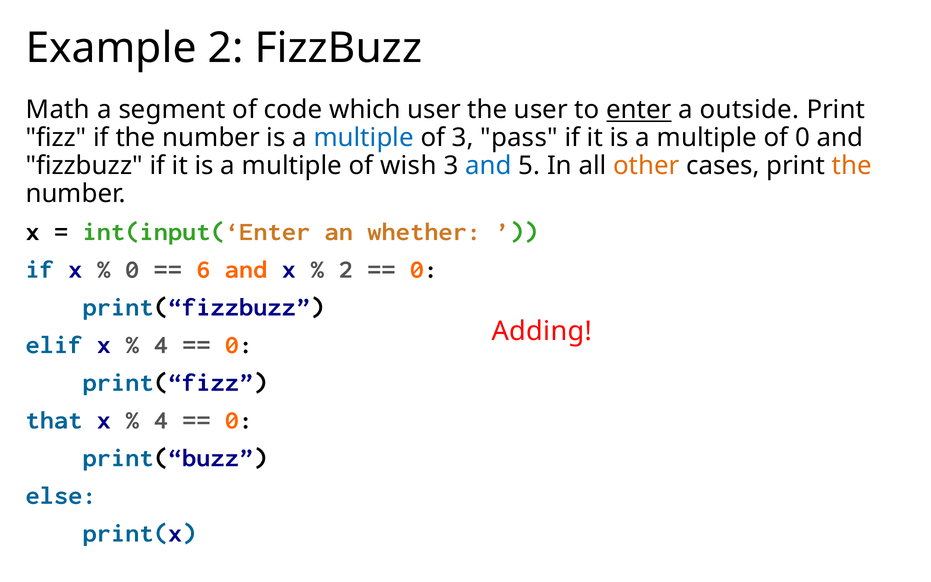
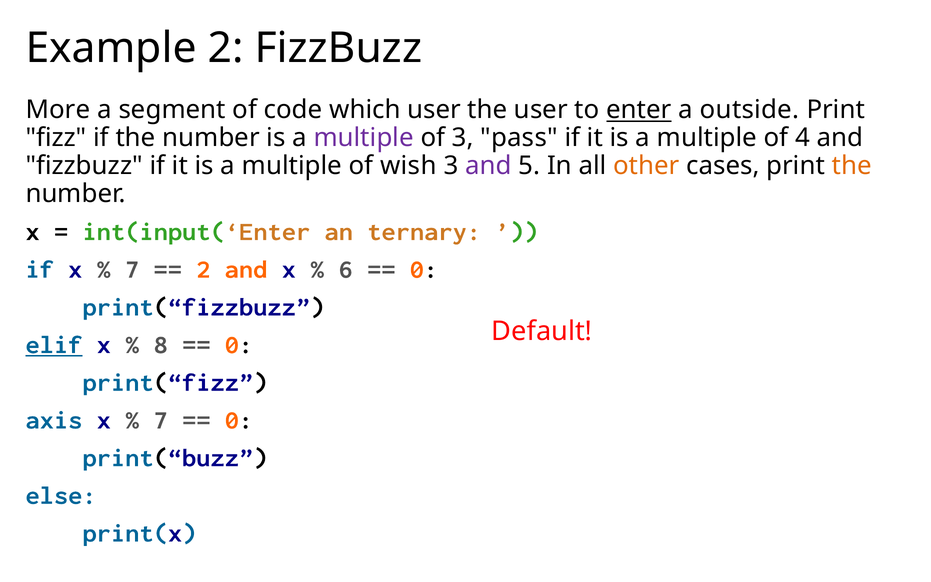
Math: Math -> More
multiple at (364, 138) colour: blue -> purple
of 0: 0 -> 4
and at (488, 166) colour: blue -> purple
whether: whether -> ternary
0 at (132, 269): 0 -> 7
6 at (203, 269): 6 -> 2
2 at (346, 269): 2 -> 6
Adding: Adding -> Default
elif underline: none -> present
4 at (161, 345): 4 -> 8
that: that -> axis
4 at (161, 420): 4 -> 7
